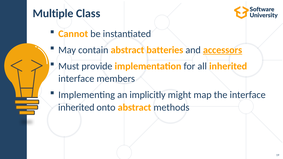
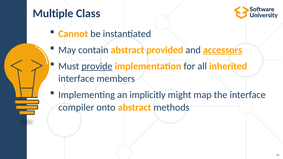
batteries: batteries -> provided
provide underline: none -> present
inherited at (76, 108): inherited -> compiler
